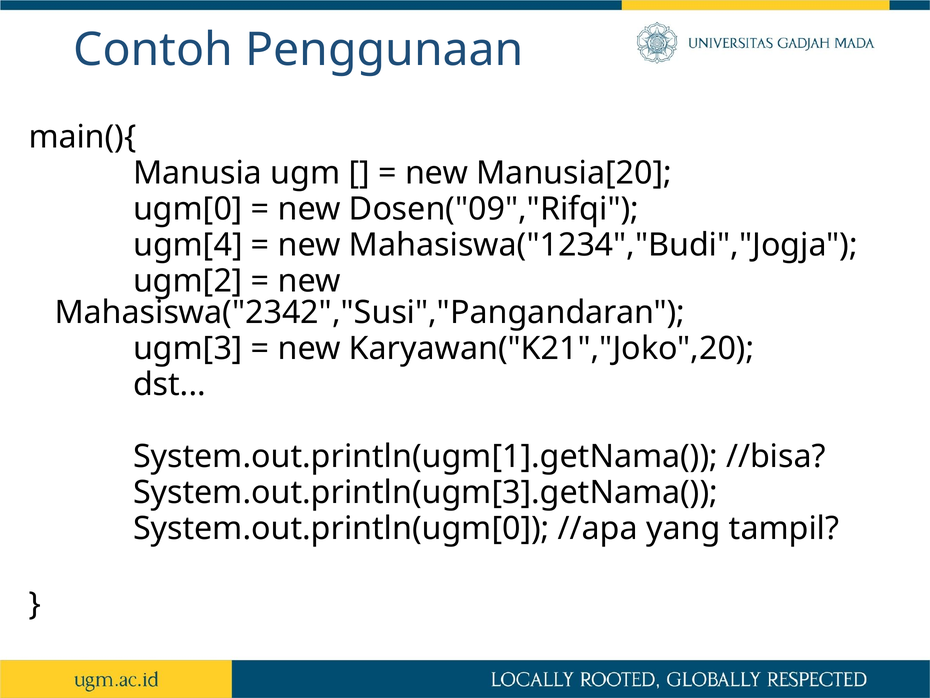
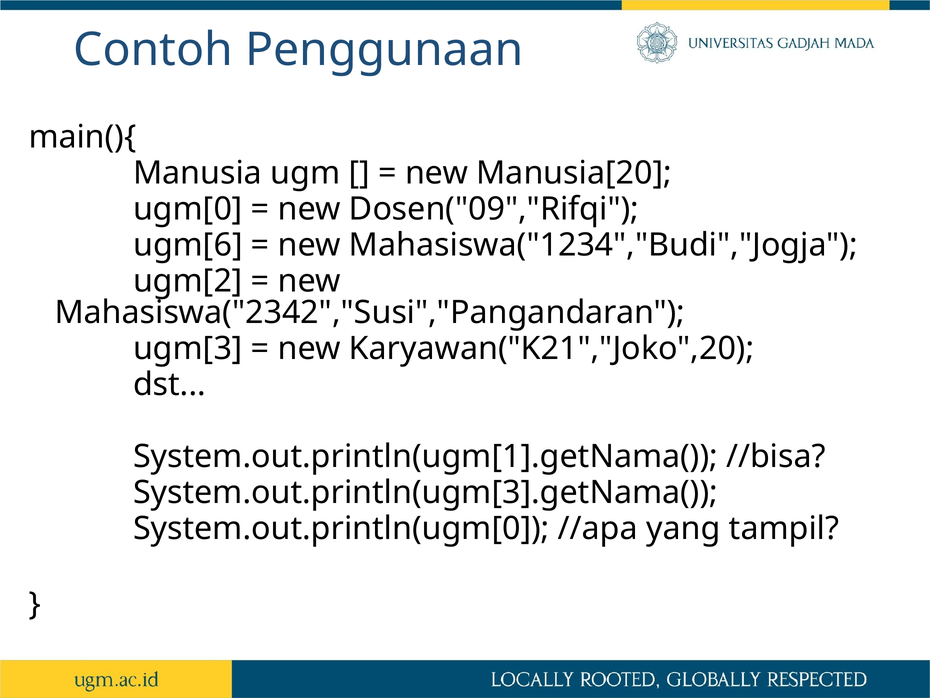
ugm[4: ugm[4 -> ugm[6
